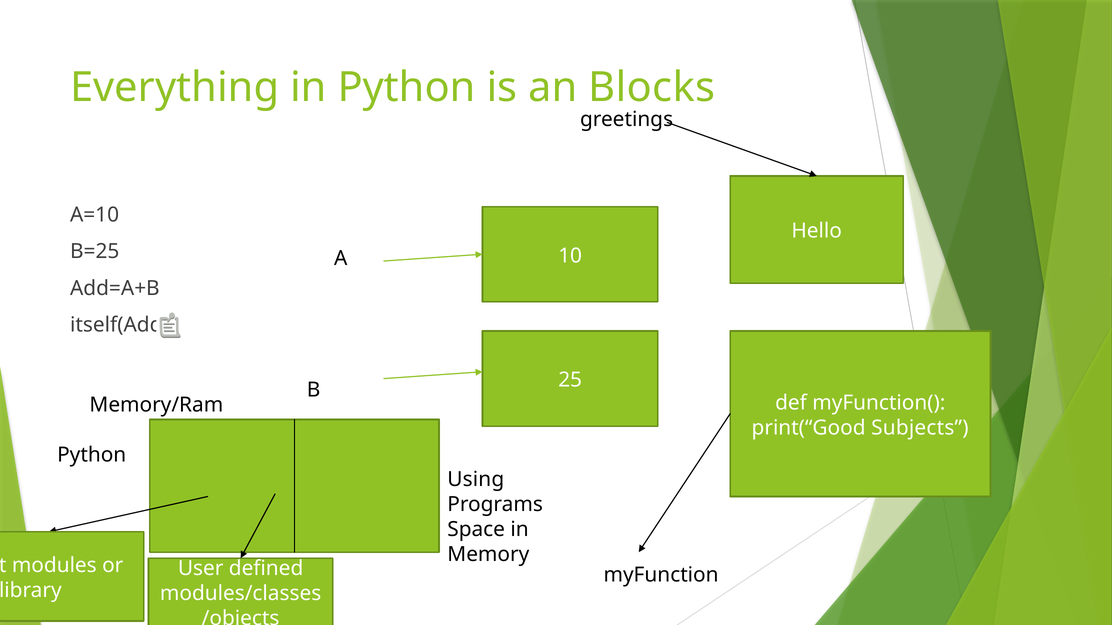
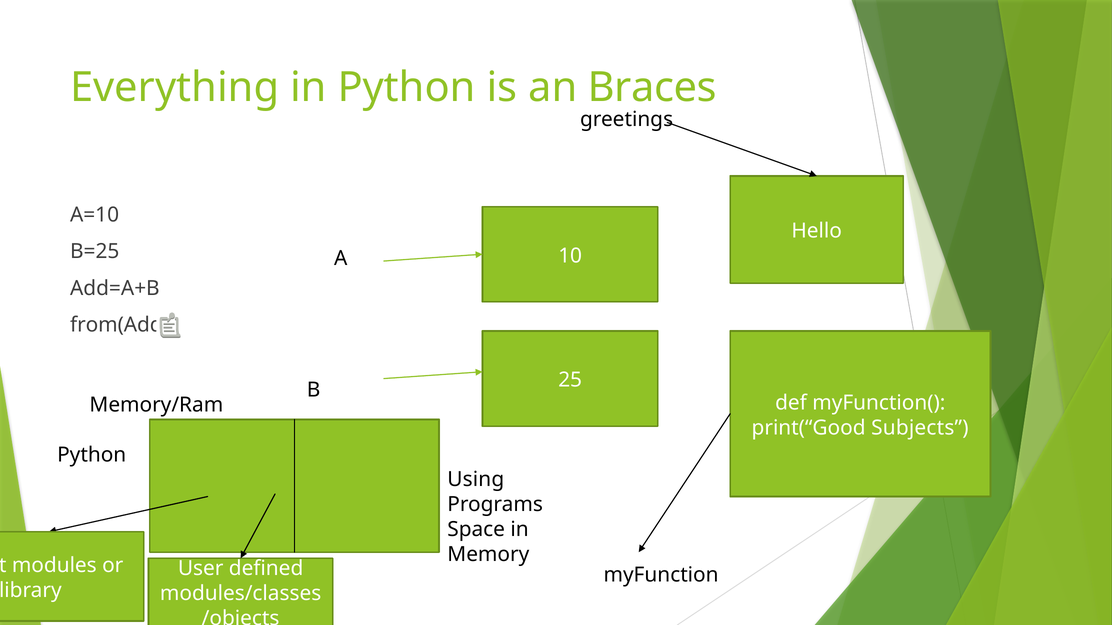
Blocks: Blocks -> Braces
itself(Add: itself(Add -> from(Add
